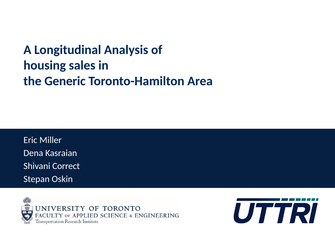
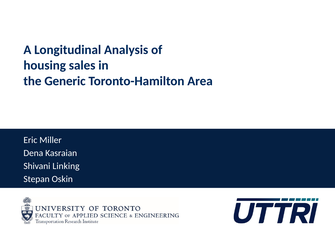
Correct: Correct -> Linking
